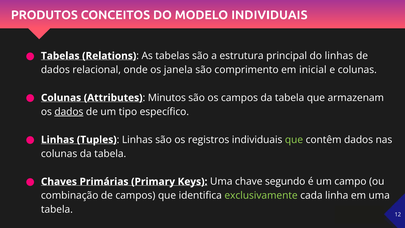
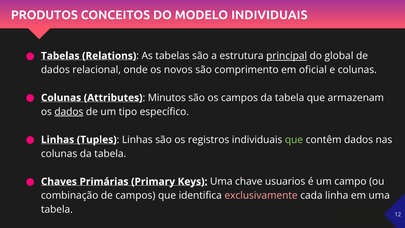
principal underline: none -> present
do linhas: linhas -> global
janela: janela -> novos
inicial: inicial -> oficial
segundo: segundo -> usuarios
exclusivamente colour: light green -> pink
